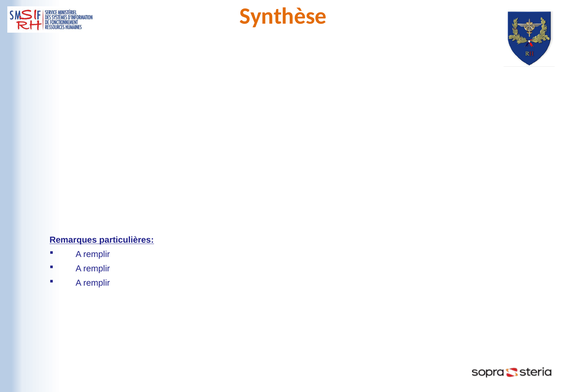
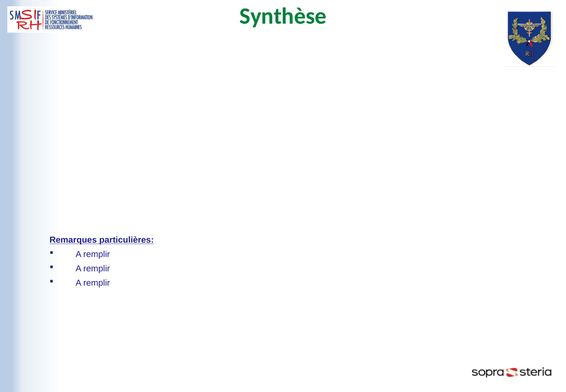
Synthèse colour: orange -> green
